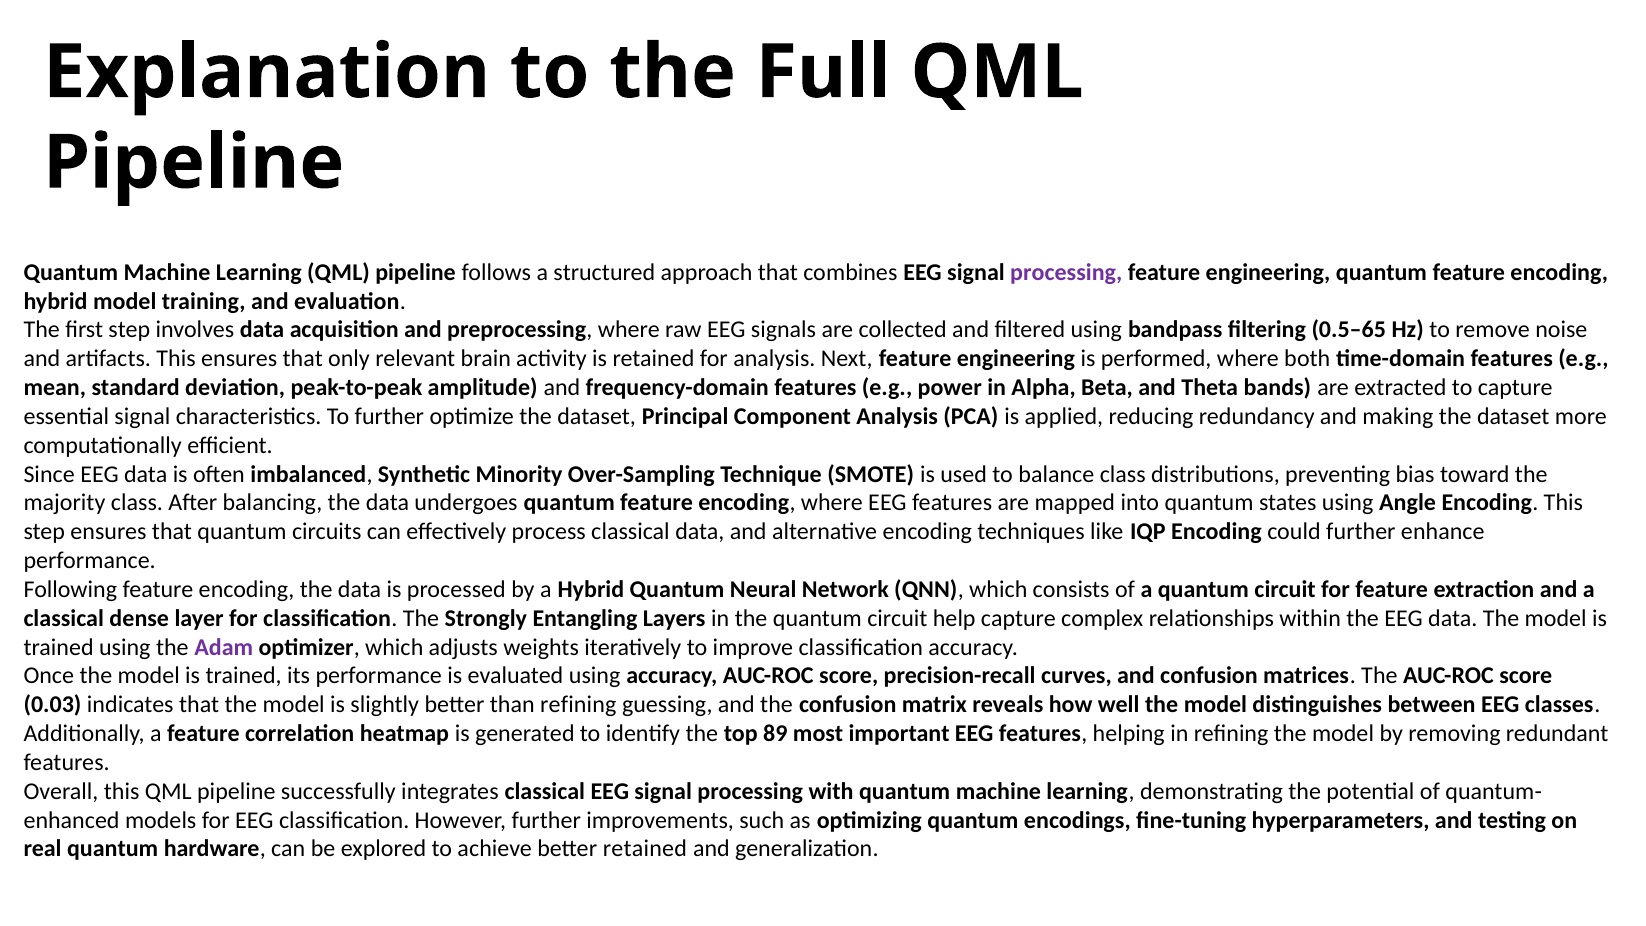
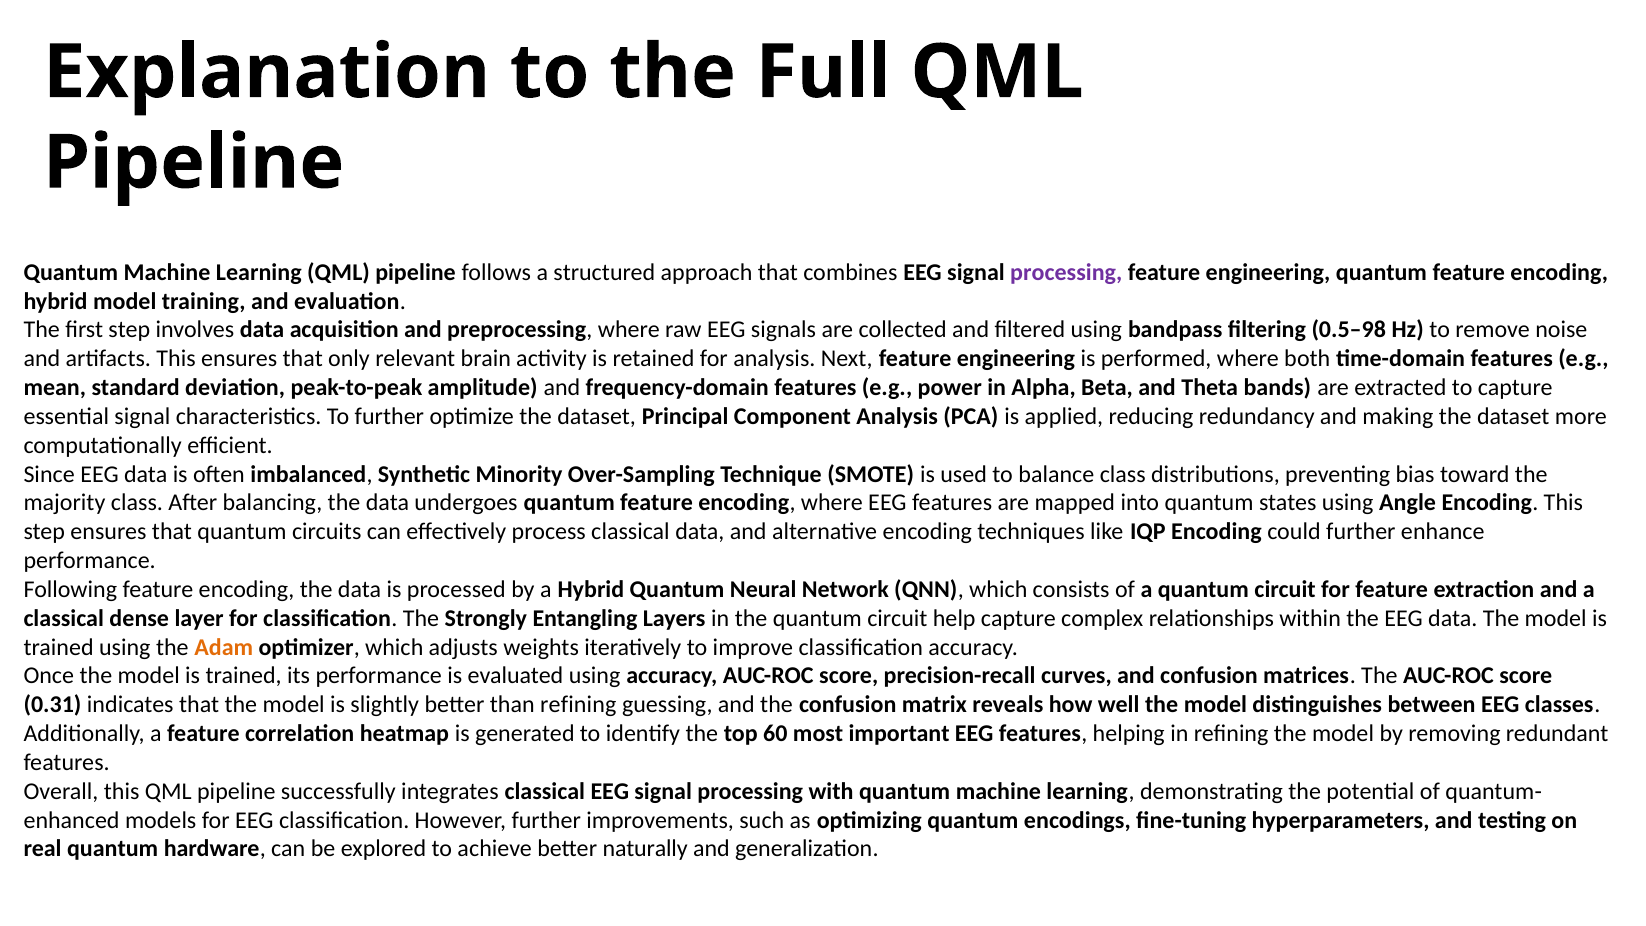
0.5–65: 0.5–65 -> 0.5–98
Adam colour: purple -> orange
0.03: 0.03 -> 0.31
89: 89 -> 60
better retained: retained -> naturally
